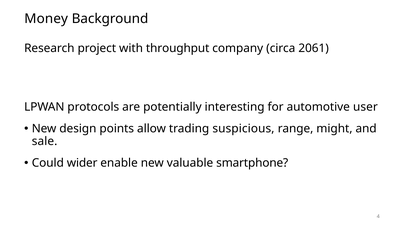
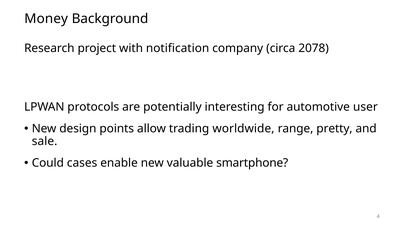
throughput: throughput -> notification
2061: 2061 -> 2078
suspicious: suspicious -> worldwide
might: might -> pretty
wider: wider -> cases
